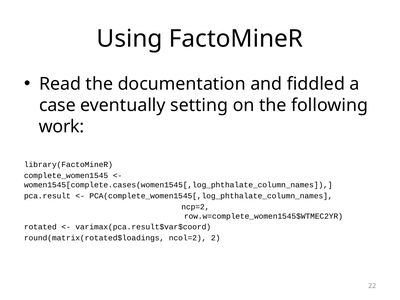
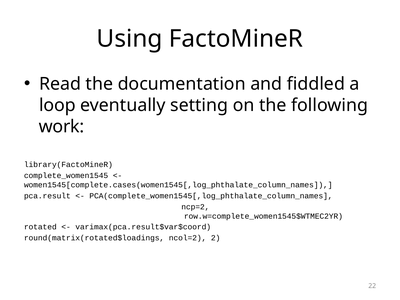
case: case -> loop
